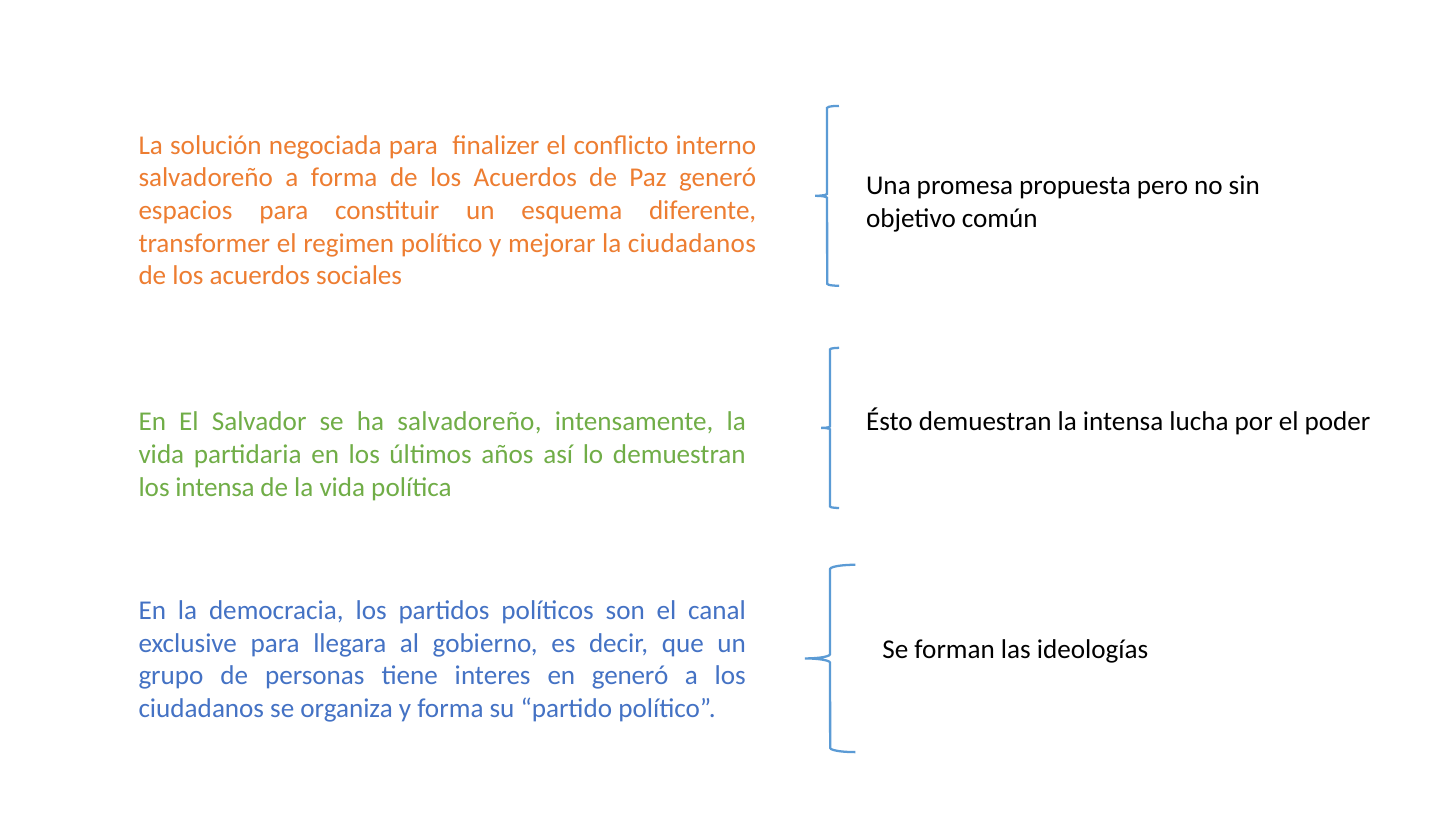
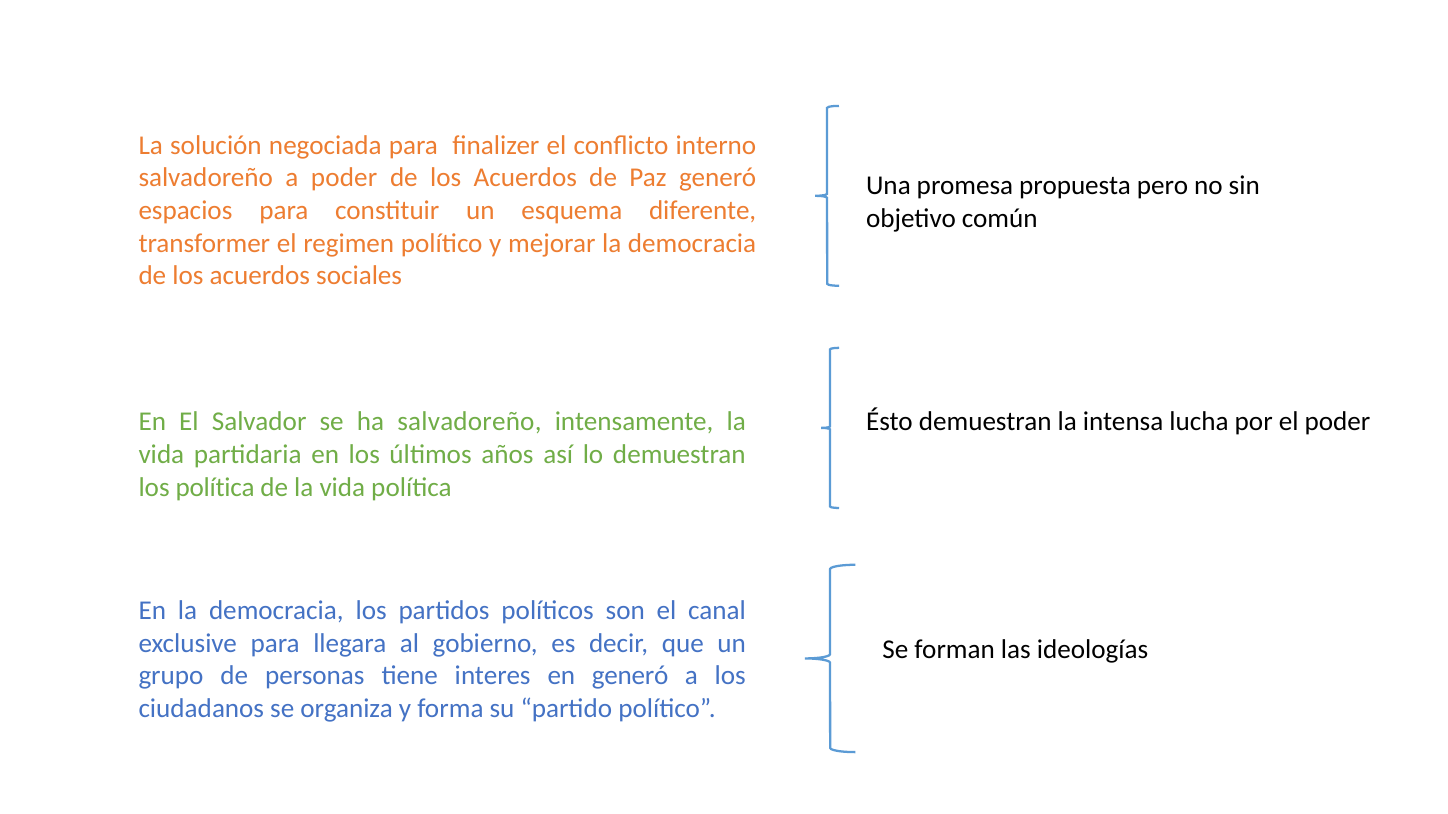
a forma: forma -> poder
mejorar la ciudadanos: ciudadanos -> democracia
los intensa: intensa -> política
